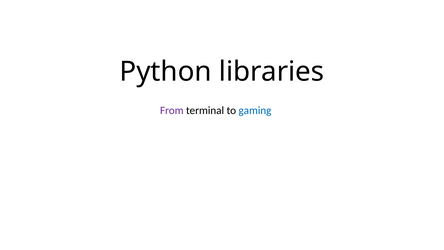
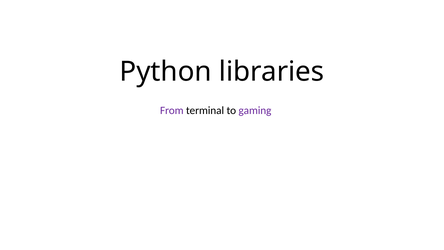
gaming colour: blue -> purple
